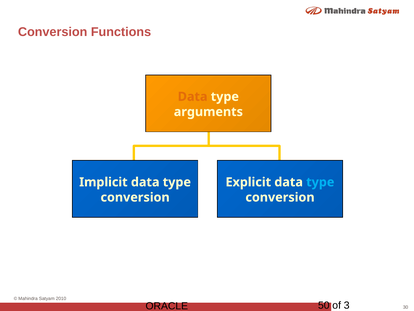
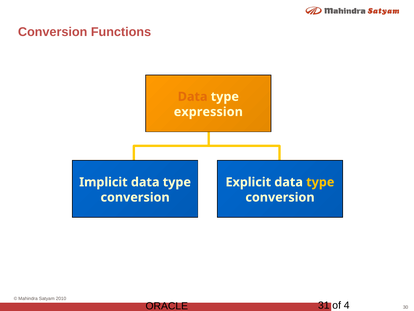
arguments: arguments -> expression
type at (320, 182) colour: light blue -> yellow
50: 50 -> 31
3: 3 -> 4
